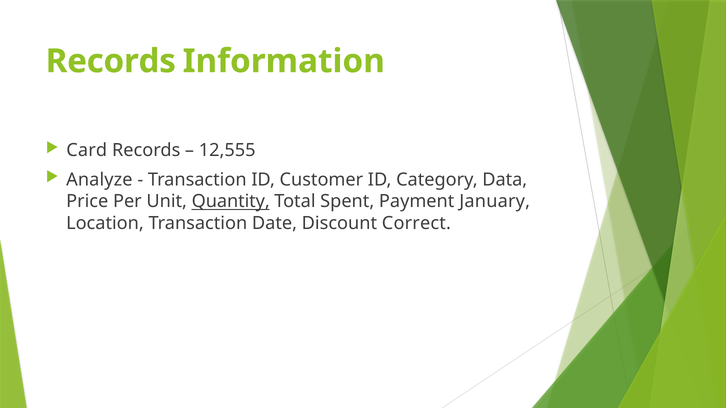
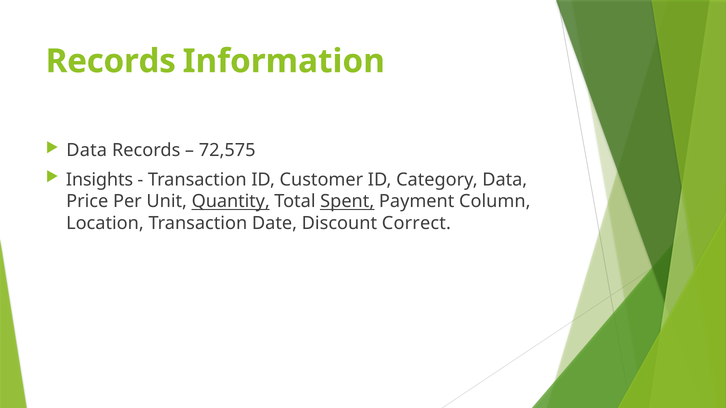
Card at (87, 151): Card -> Data
12,555: 12,555 -> 72,575
Analyze: Analyze -> Insights
Spent underline: none -> present
January: January -> Column
